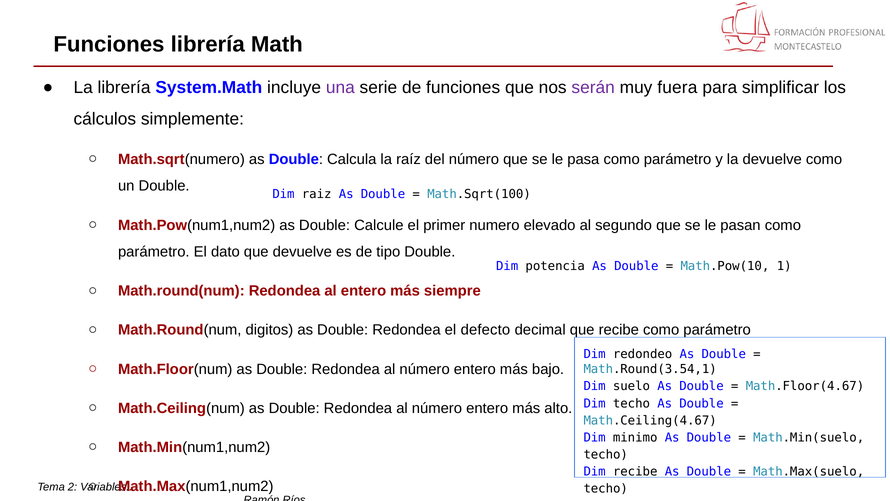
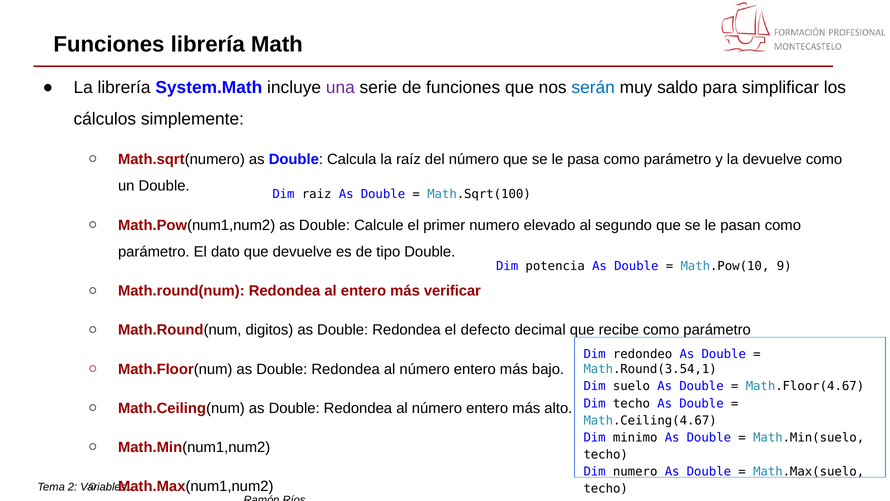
serán colour: purple -> blue
fuera: fuera -> saldo
1: 1 -> 9
siempre: siempre -> verificar
Dim recibe: recibe -> numero
